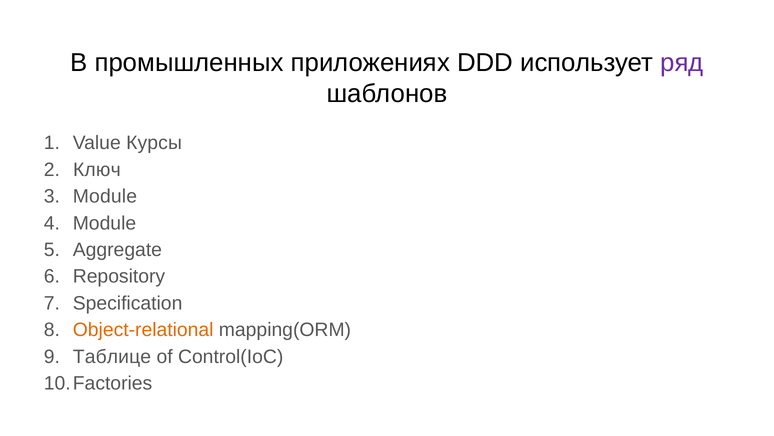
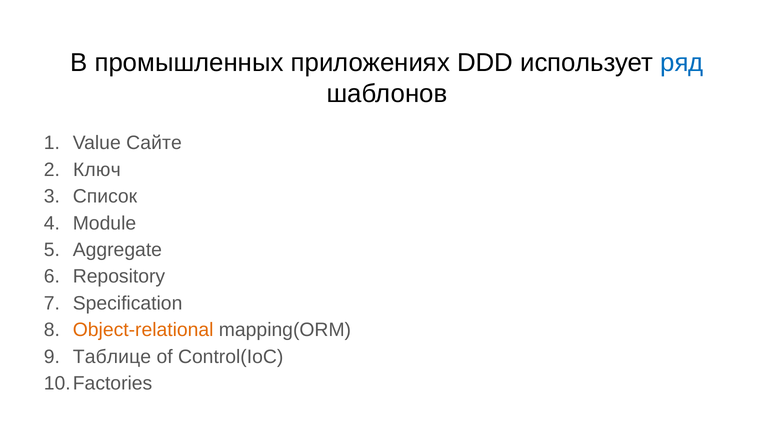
ряд colour: purple -> blue
Курсы: Курсы -> Сайте
Module at (105, 196): Module -> Список
